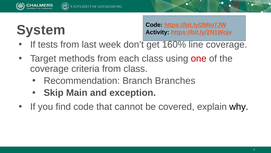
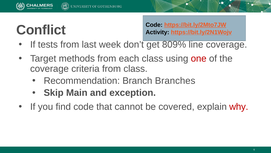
System: System -> Conflict
160%: 160% -> 809%
why colour: black -> red
